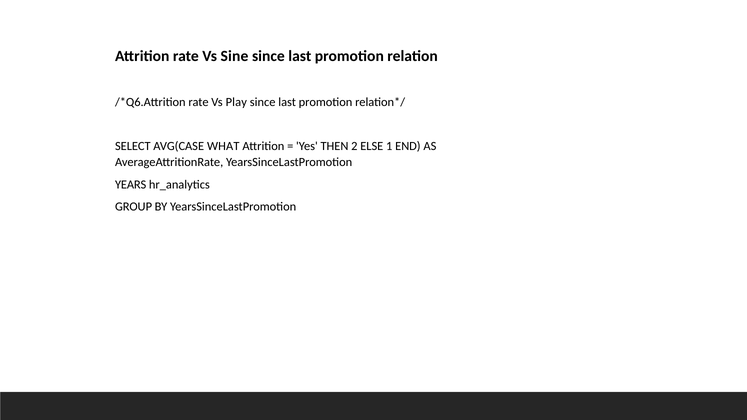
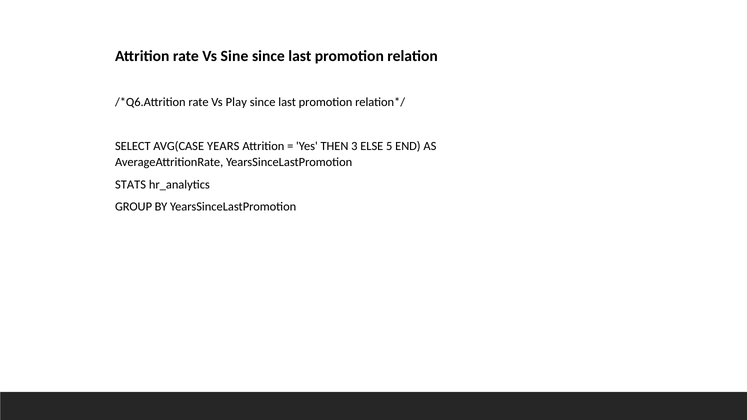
WHAT: WHAT -> YEARS
2: 2 -> 3
1: 1 -> 5
YEARS: YEARS -> STATS
